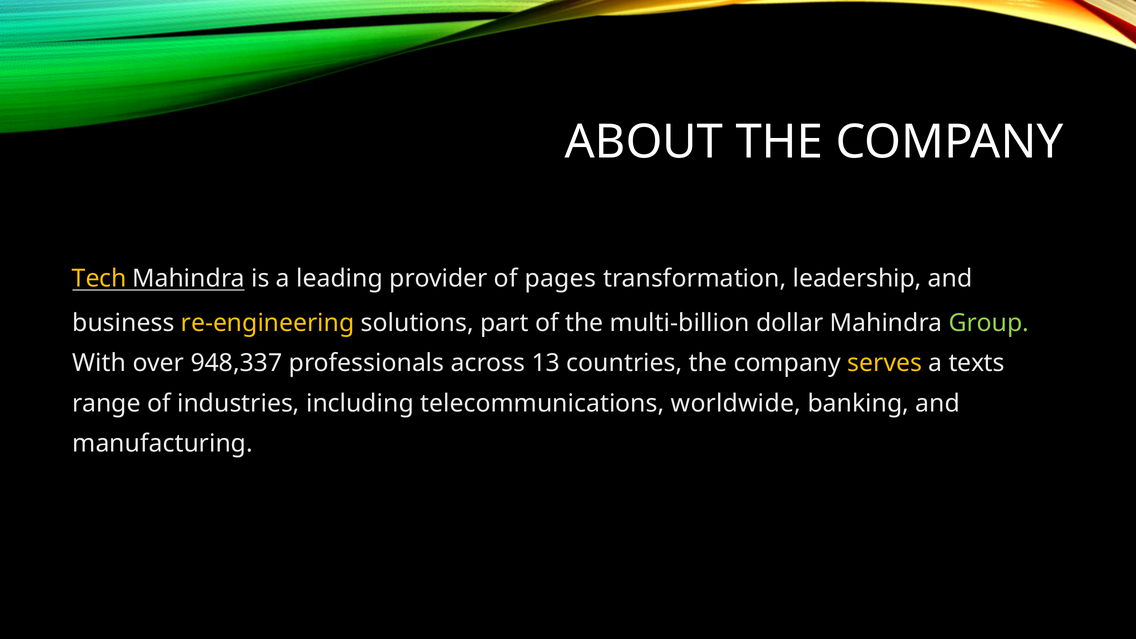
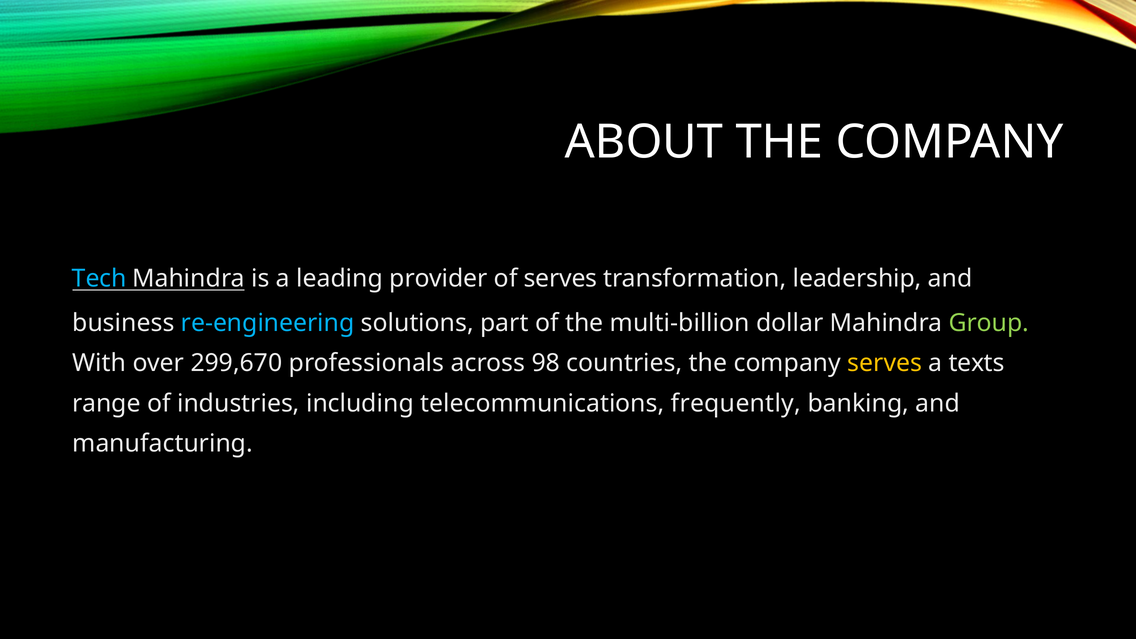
Tech colour: yellow -> light blue
of pages: pages -> serves
re-engineering colour: yellow -> light blue
948,337: 948,337 -> 299,670
13: 13 -> 98
worldwide: worldwide -> frequently
